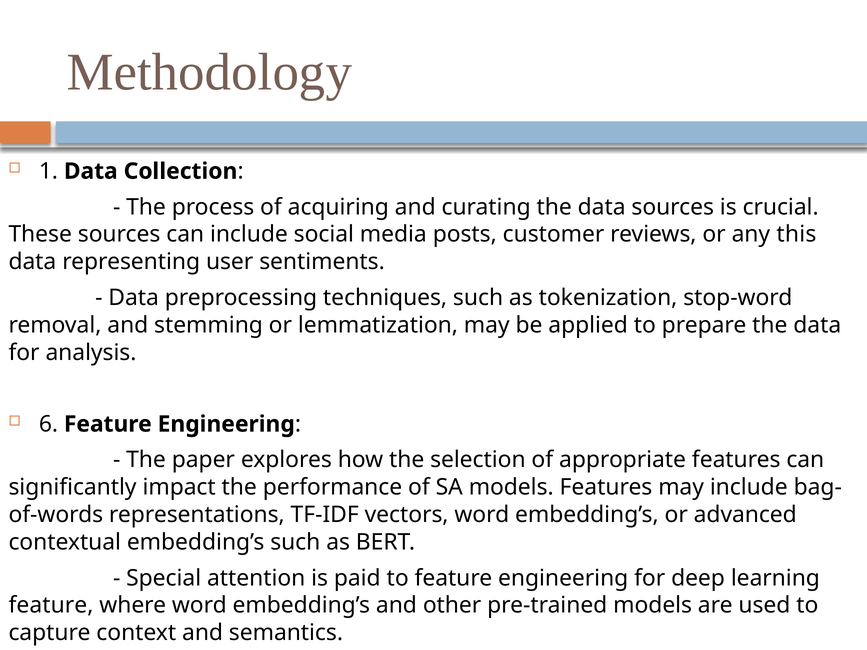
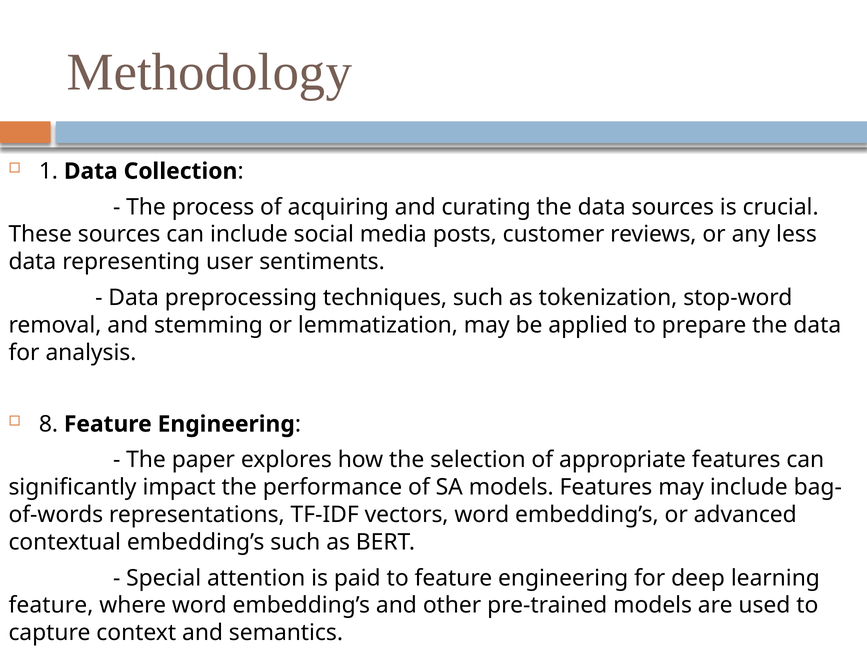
this: this -> less
6: 6 -> 8
